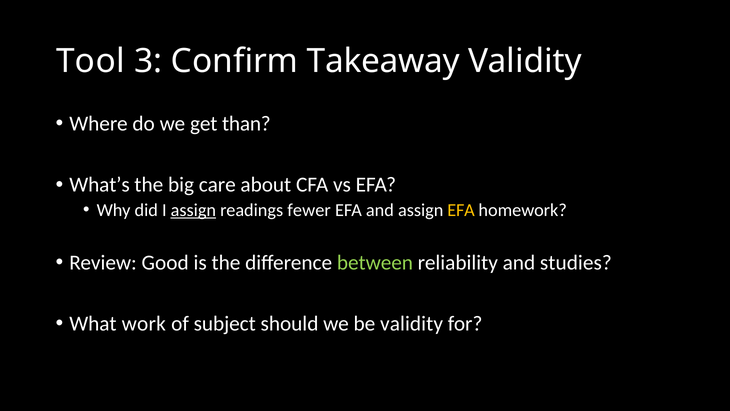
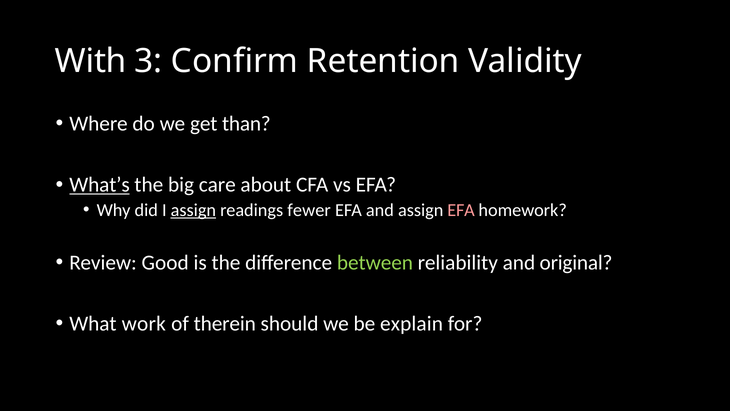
Tool: Tool -> With
Takeaway: Takeaway -> Retention
What’s underline: none -> present
EFA at (461, 210) colour: yellow -> pink
studies: studies -> original
subject: subject -> therein
be validity: validity -> explain
